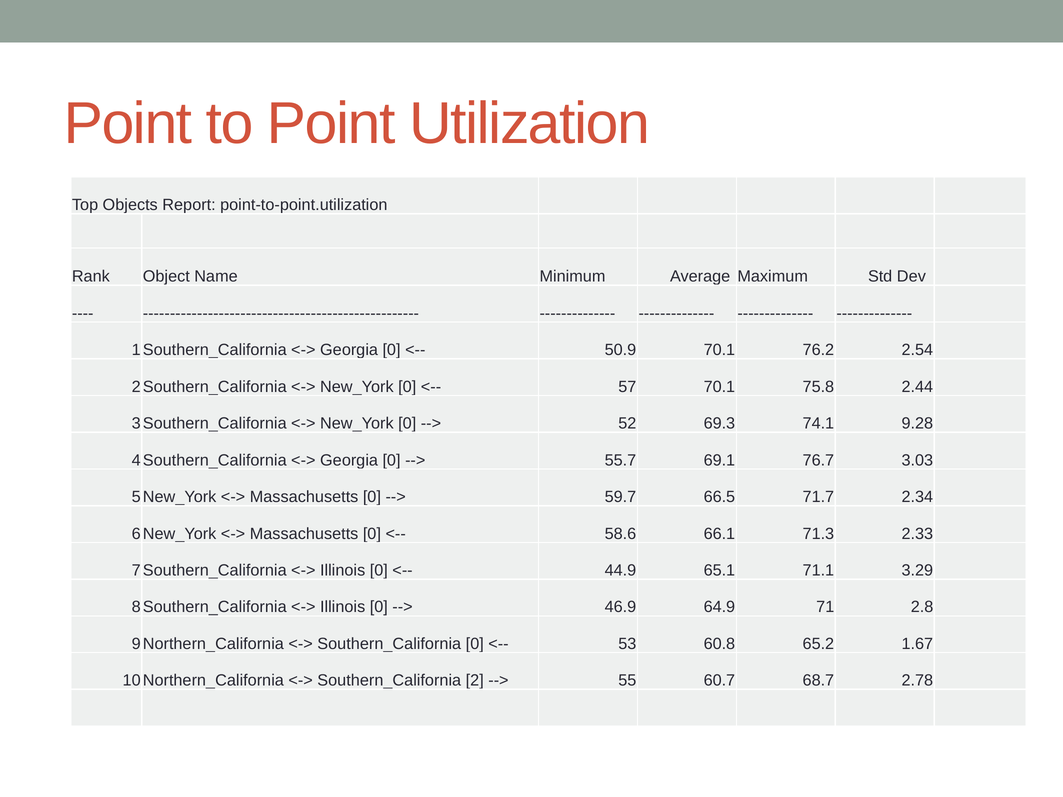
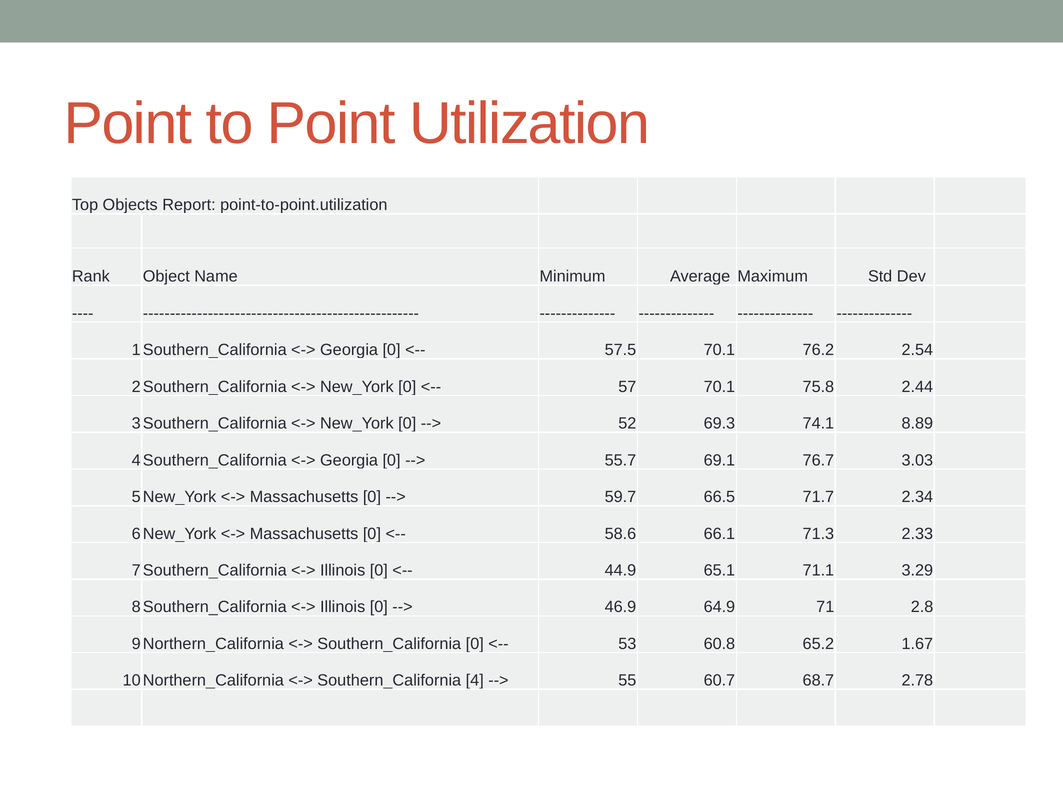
50.9: 50.9 -> 57.5
9.28: 9.28 -> 8.89
2: 2 -> 4
